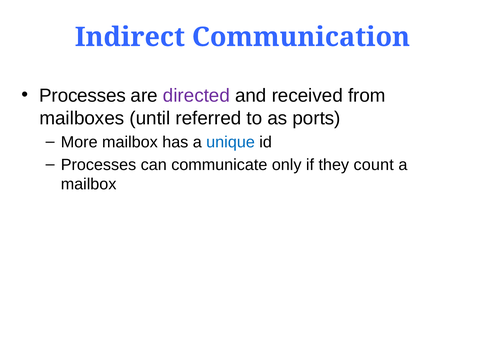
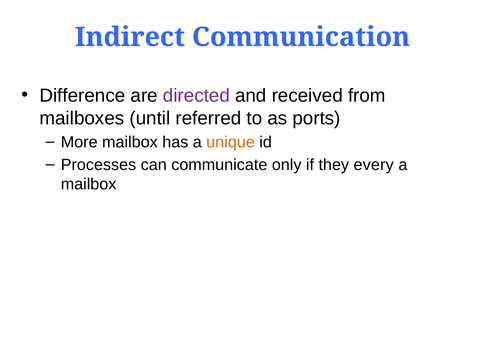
Processes at (83, 95): Processes -> Difference
unique colour: blue -> orange
count: count -> every
